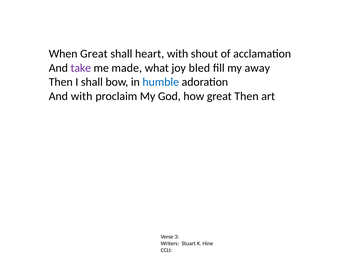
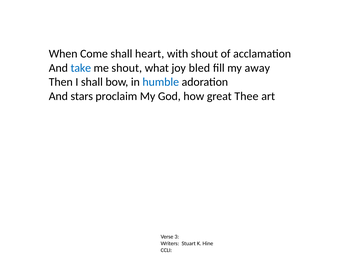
When Great: Great -> Come
take colour: purple -> blue
me made: made -> shout
And with: with -> stars
great Then: Then -> Thee
